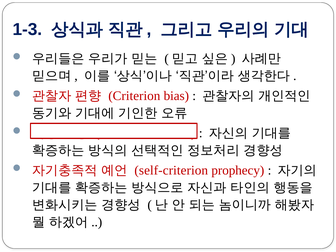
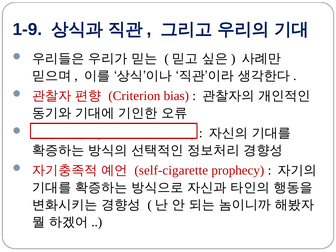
1-3: 1-3 -> 1-9
self-criterion: self-criterion -> self-cigarette
